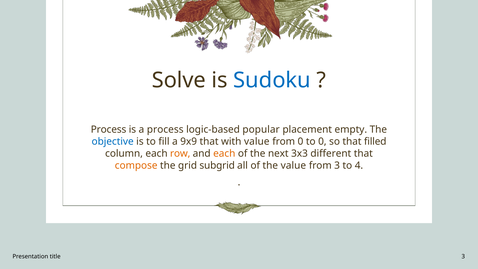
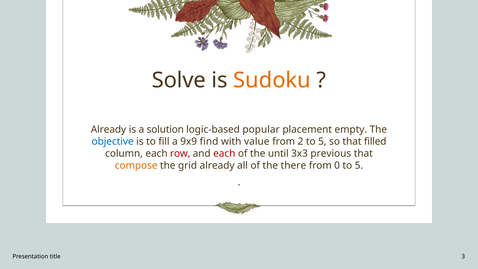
Sudoku colour: blue -> orange
Process at (109, 129): Process -> Already
a process: process -> solution
9x9 that: that -> find
from 0: 0 -> 2
0 at (322, 141): 0 -> 5
row colour: orange -> red
each at (224, 153) colour: orange -> red
next: next -> until
different: different -> previous
grid subgrid: subgrid -> already
the value: value -> there
from 3: 3 -> 0
4 at (359, 165): 4 -> 5
